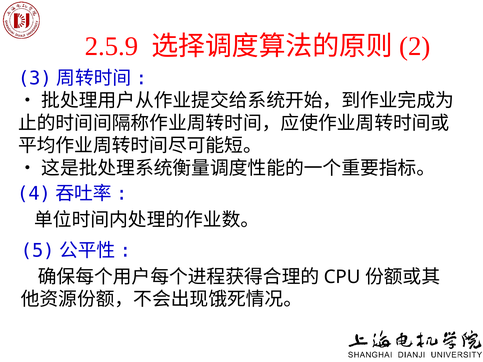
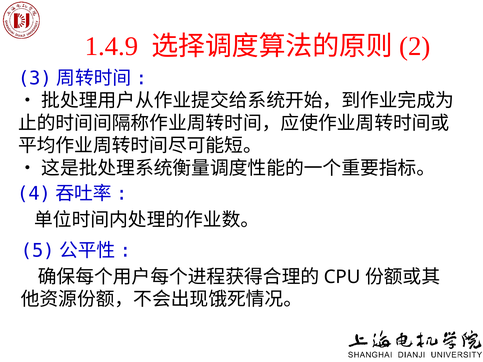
2.5.9: 2.5.9 -> 1.4.9
